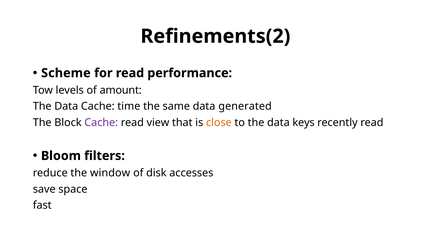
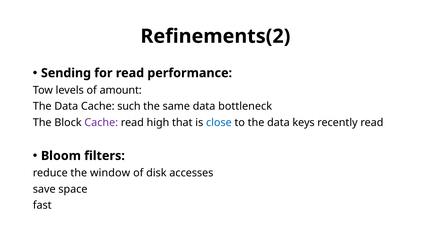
Scheme: Scheme -> Sending
time: time -> such
generated: generated -> bottleneck
view: view -> high
close colour: orange -> blue
